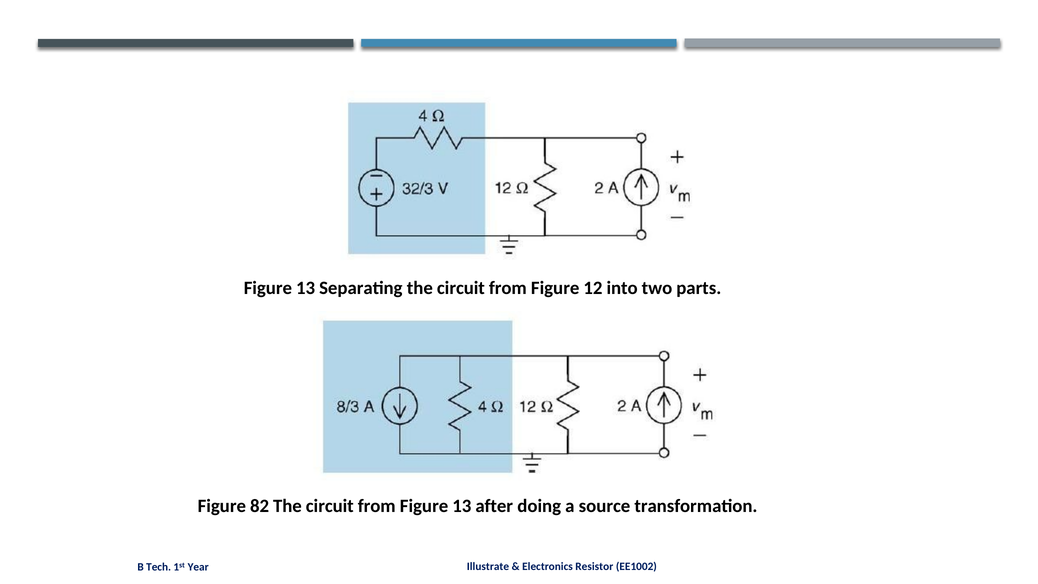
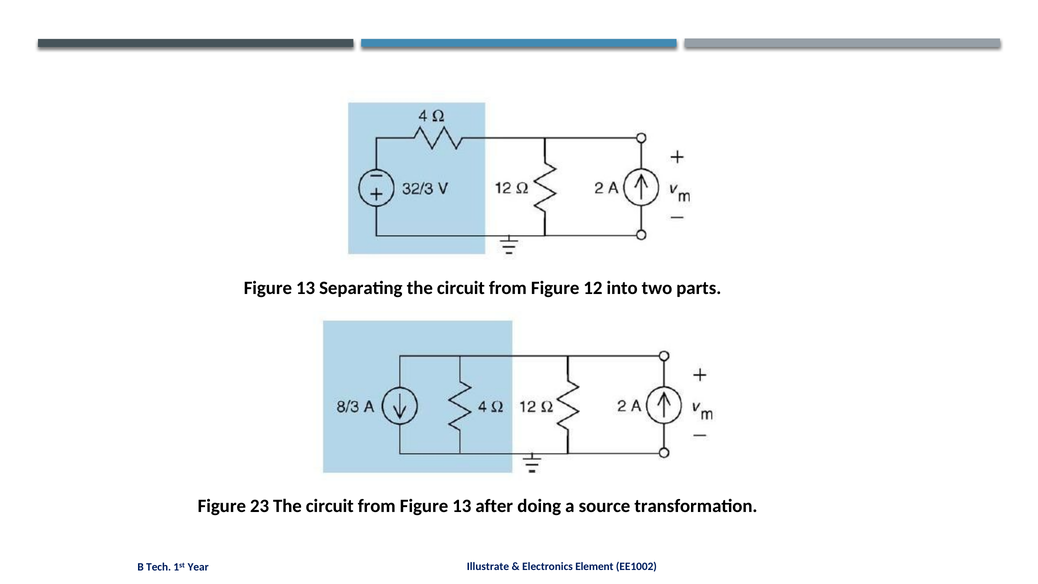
82: 82 -> 23
Resistor: Resistor -> Element
